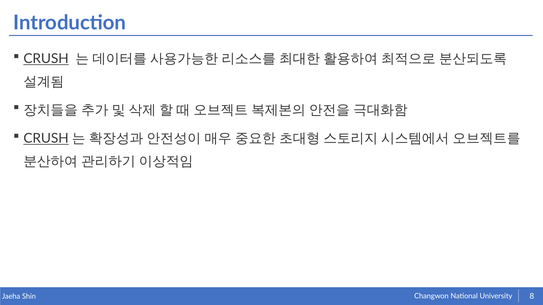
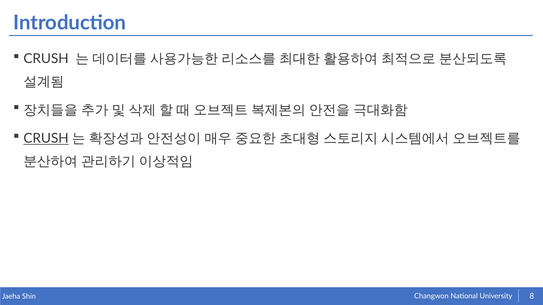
CRUSH at (46, 59) underline: present -> none
